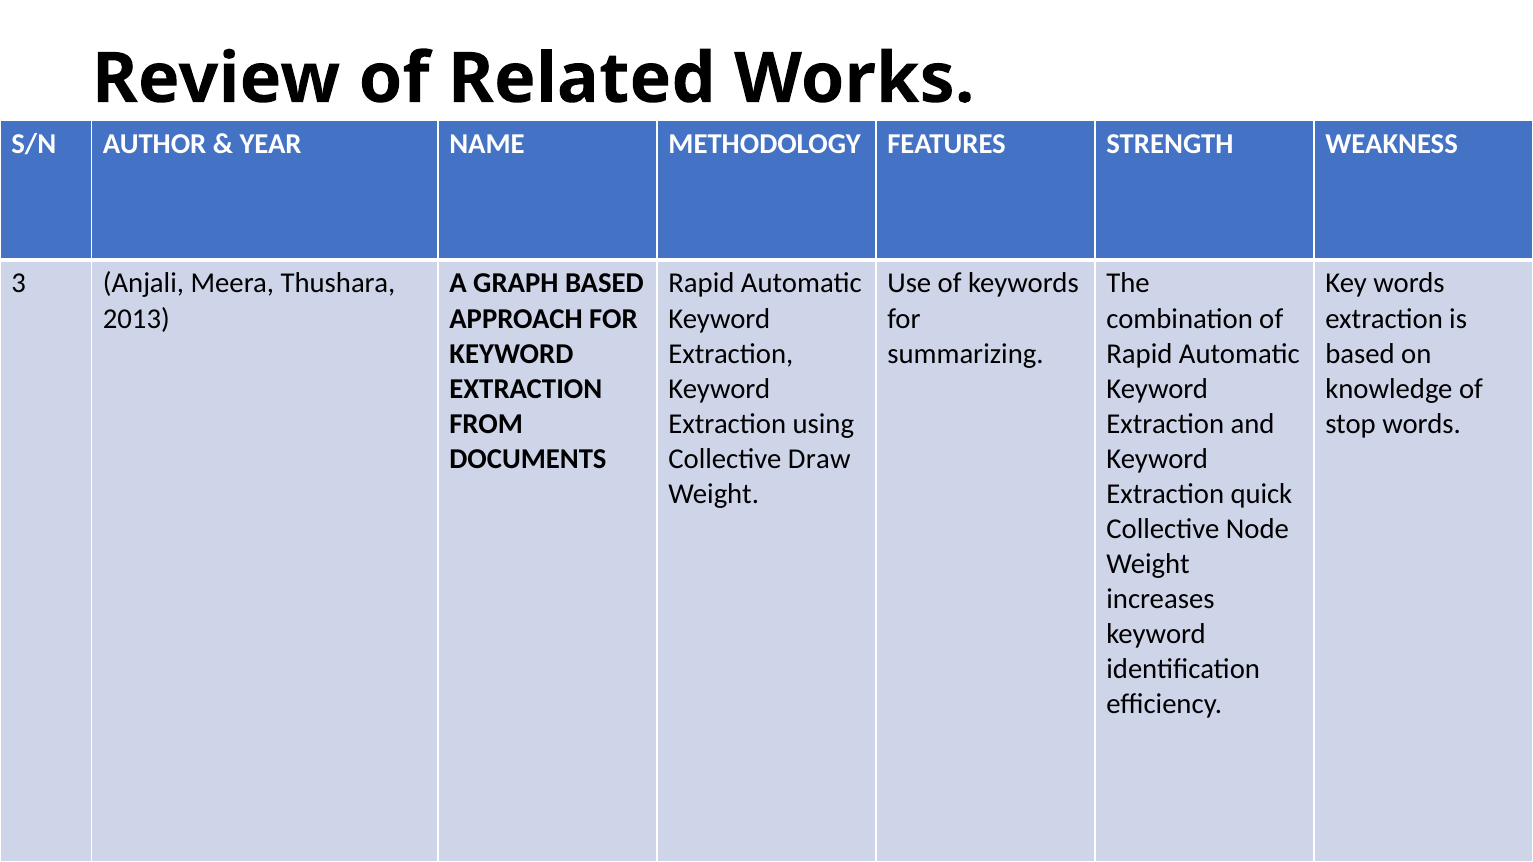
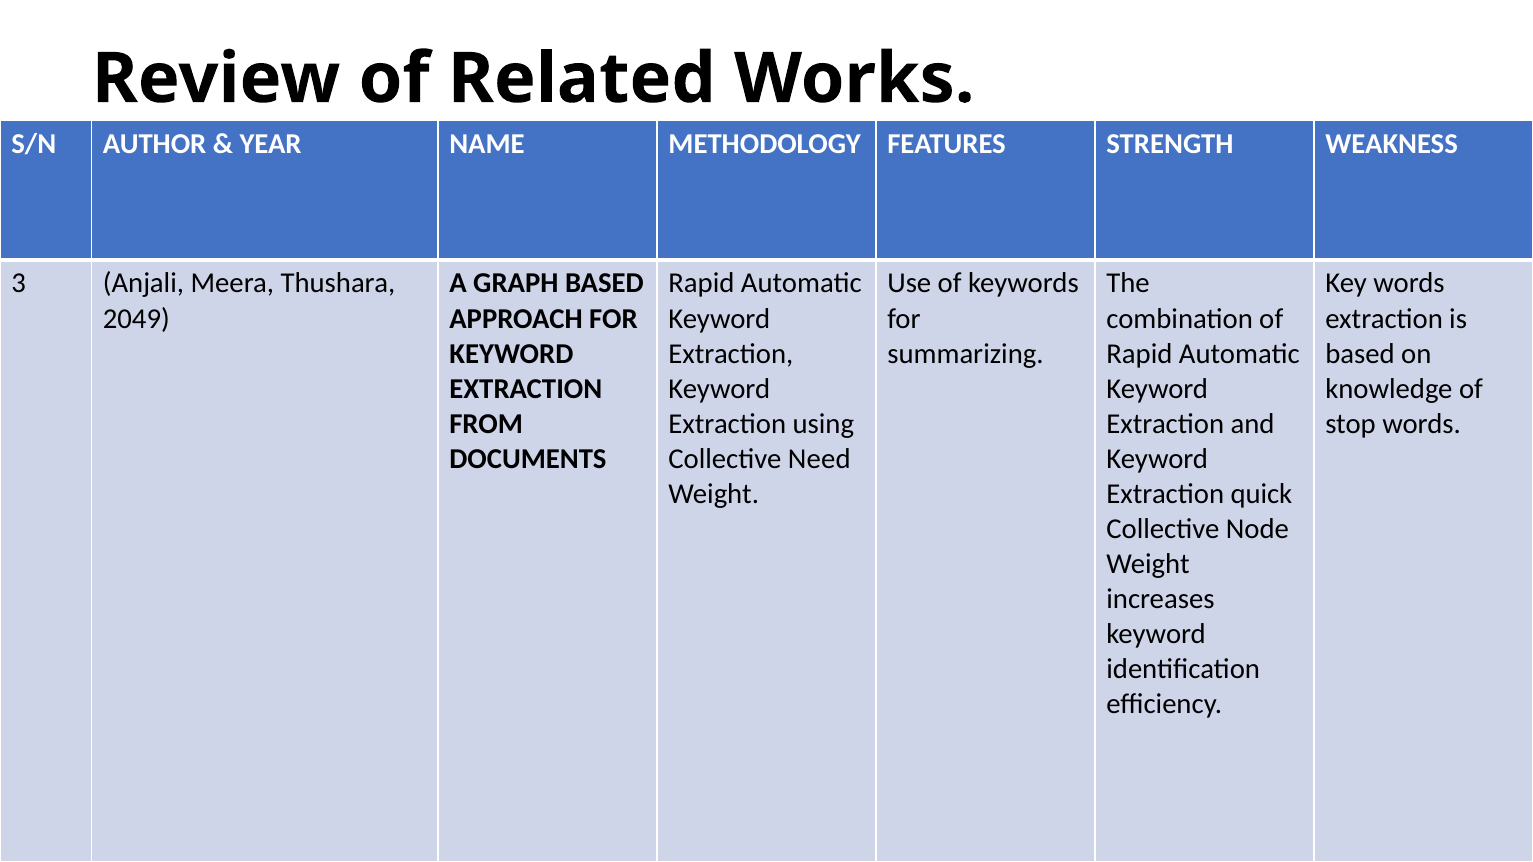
2013: 2013 -> 2049
Draw: Draw -> Need
